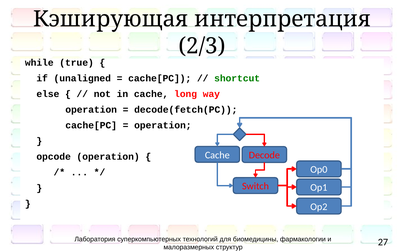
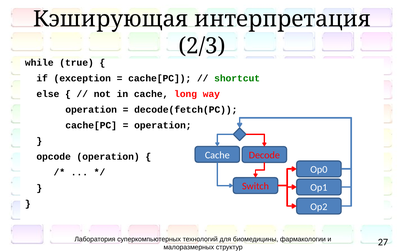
unaligned: unaligned -> exception
